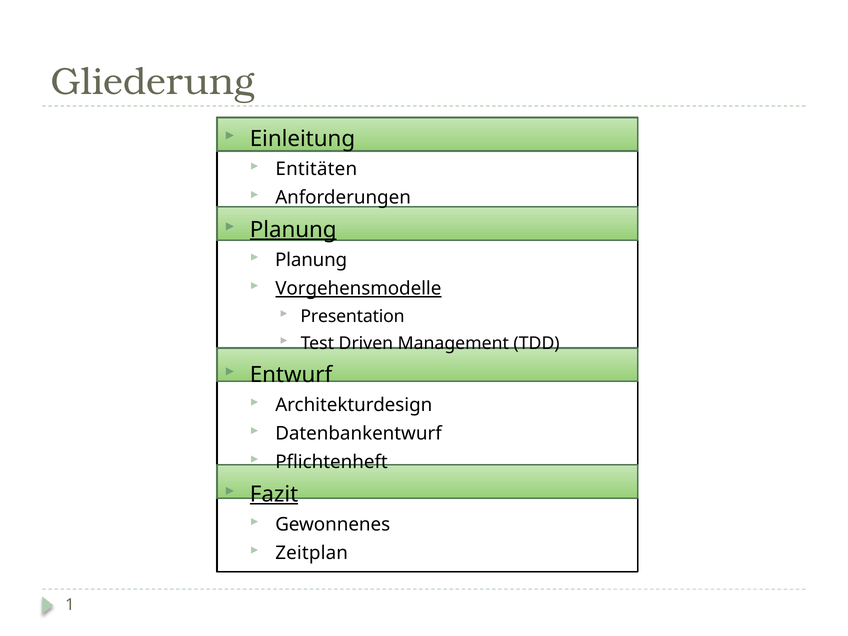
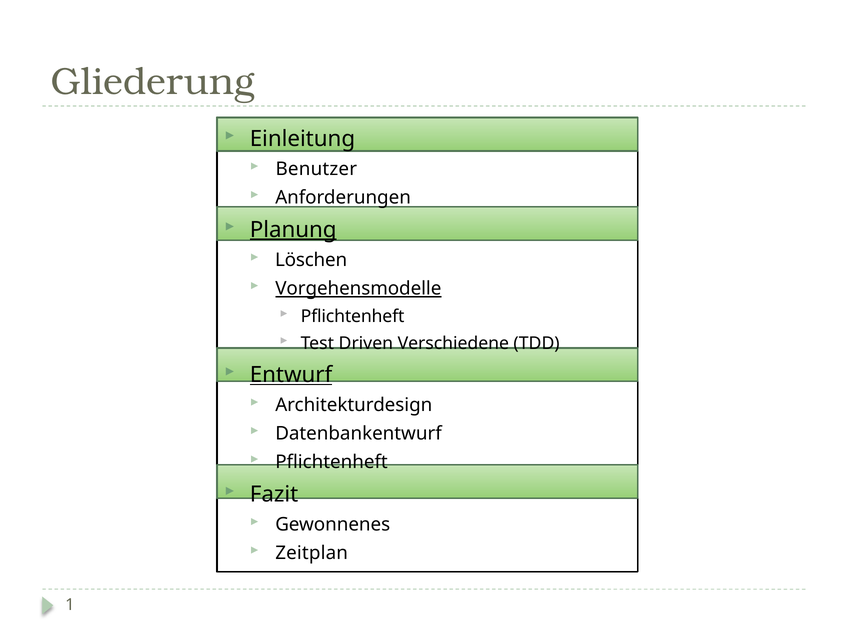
Entitäten: Entitäten -> Benutzer
Planung at (311, 260): Planung -> Löschen
Presentation at (353, 316): Presentation -> Pflichtenheft
Management: Management -> Verschiedene
Entwurf underline: none -> present
Fazit underline: present -> none
